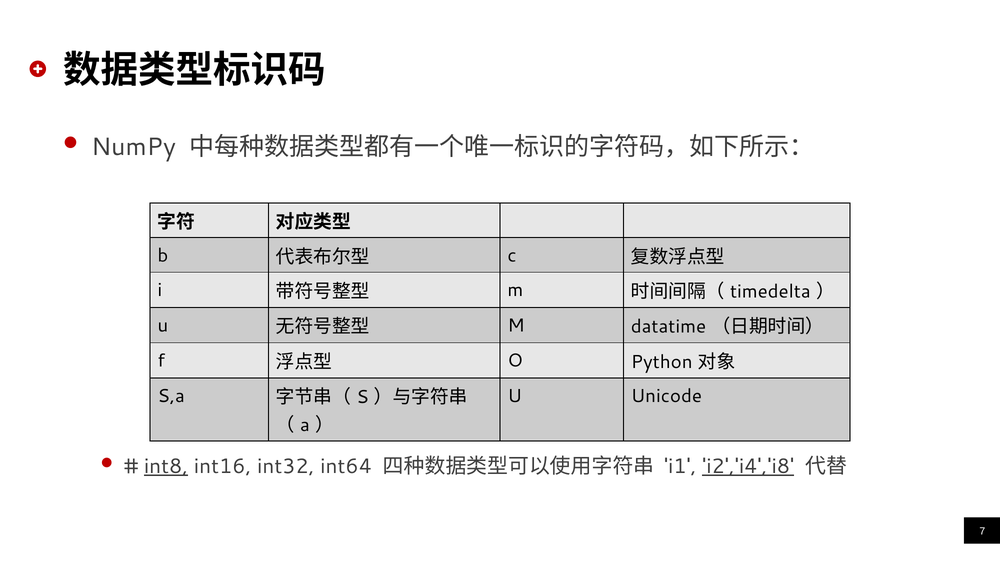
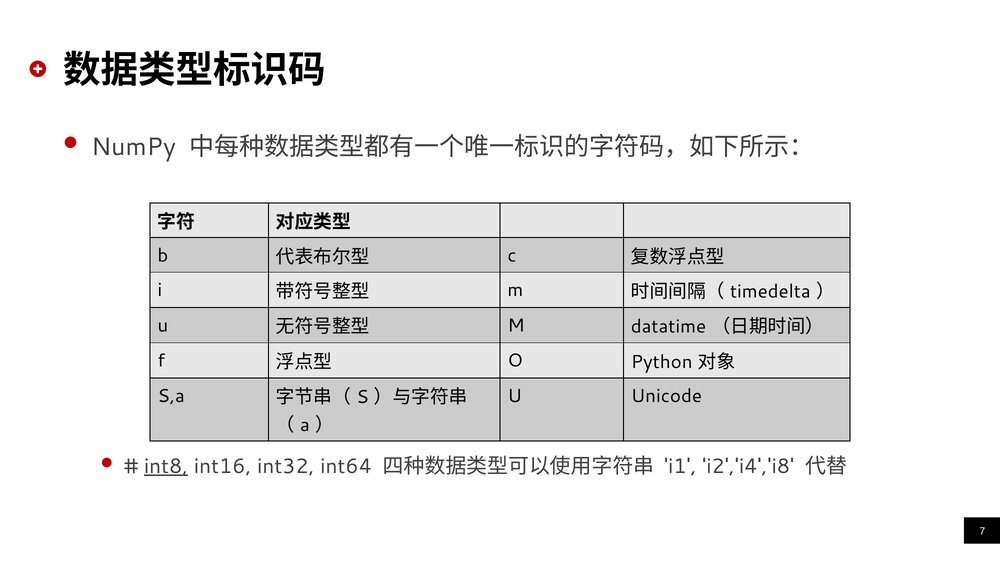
i2','i4','i8 underline: present -> none
